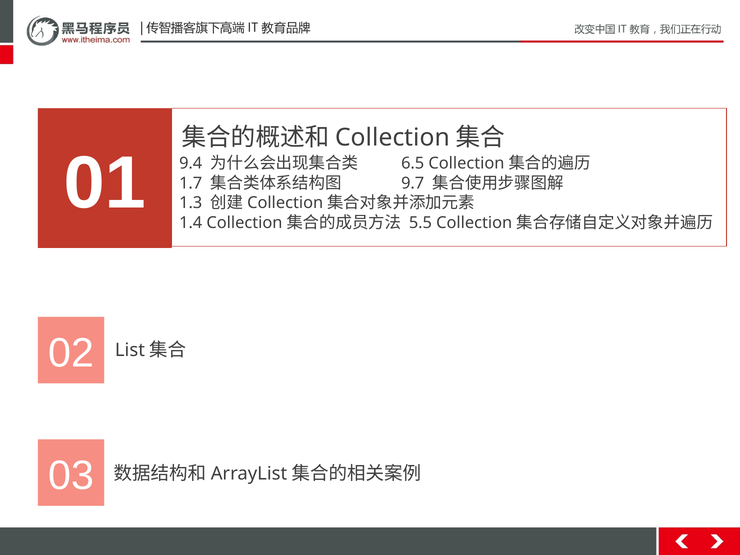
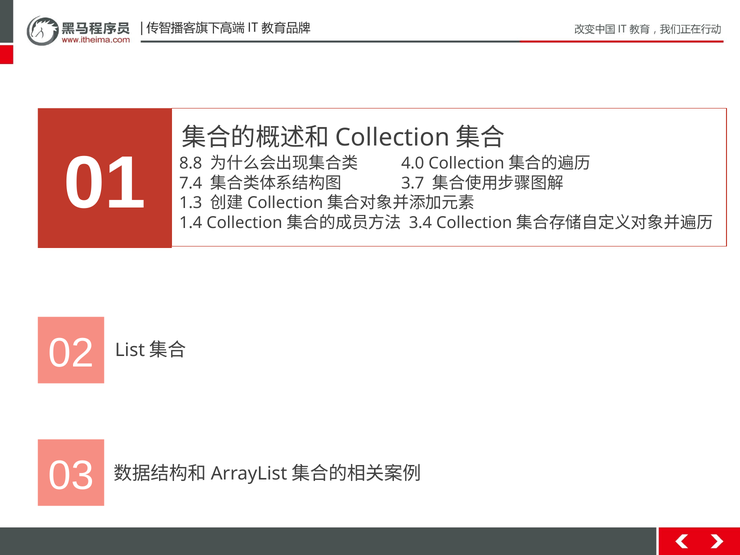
9.4: 9.4 -> 8.8
6.5: 6.5 -> 4.0
1.7: 1.7 -> 7.4
9.7: 9.7 -> 3.7
5.5: 5.5 -> 3.4
